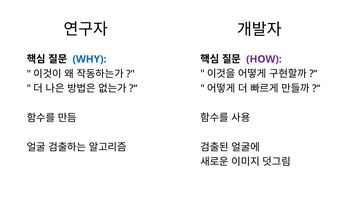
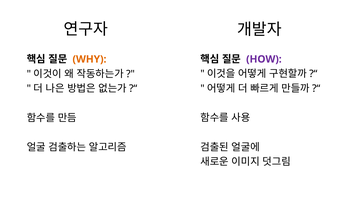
WHY colour: blue -> orange
